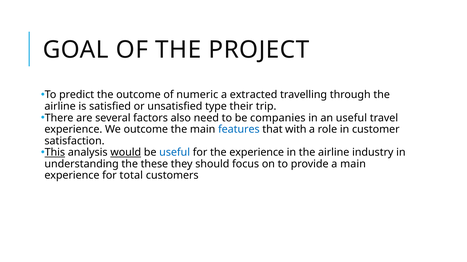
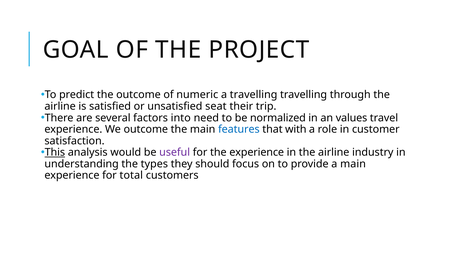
a extracted: extracted -> travelling
type: type -> seat
also: also -> into
companies: companies -> normalized
an useful: useful -> values
would underline: present -> none
useful at (175, 153) colour: blue -> purple
these: these -> types
